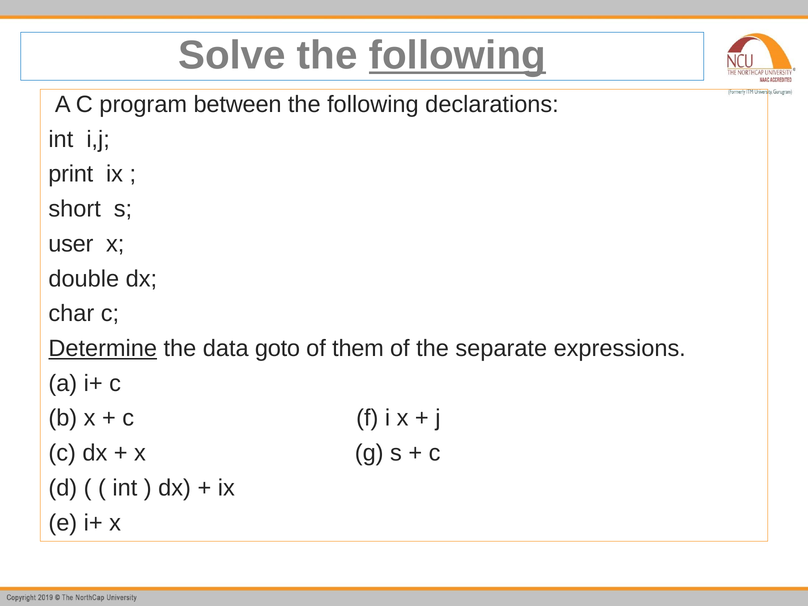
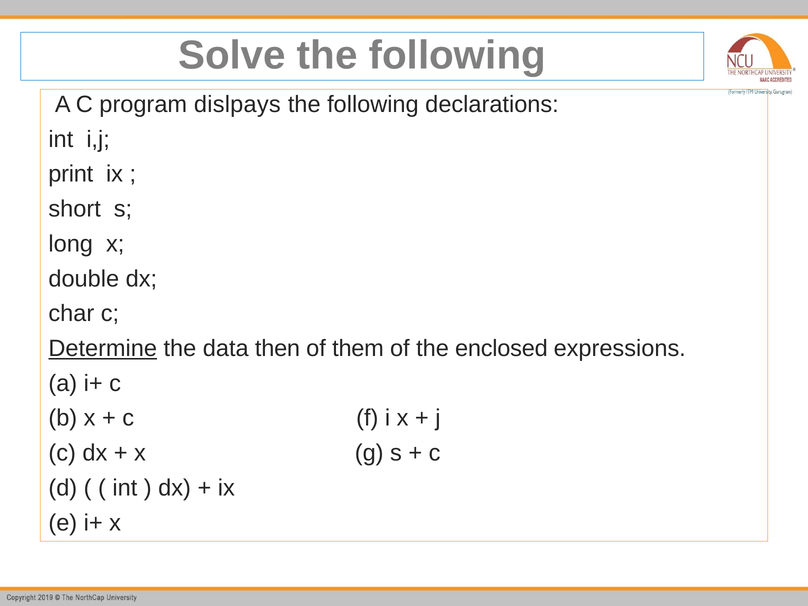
following at (457, 56) underline: present -> none
between: between -> dislpays
user: user -> long
goto: goto -> then
separate: separate -> enclosed
